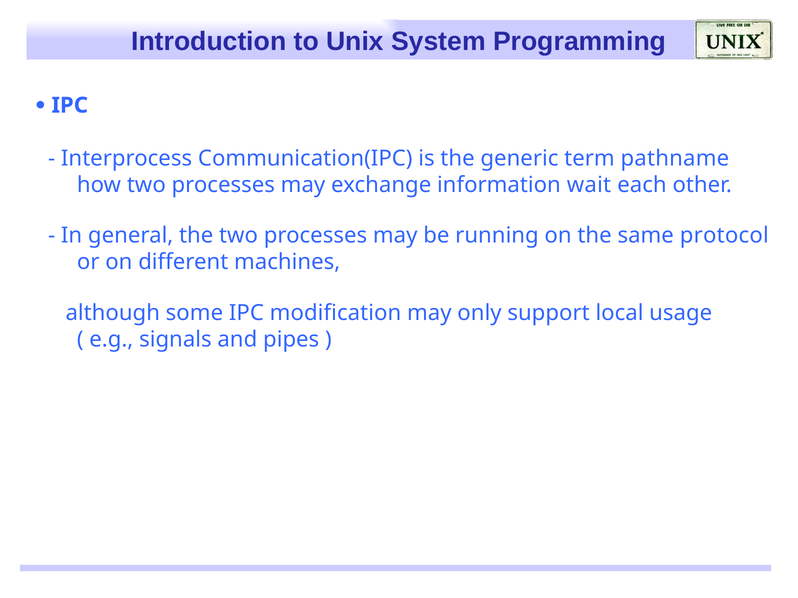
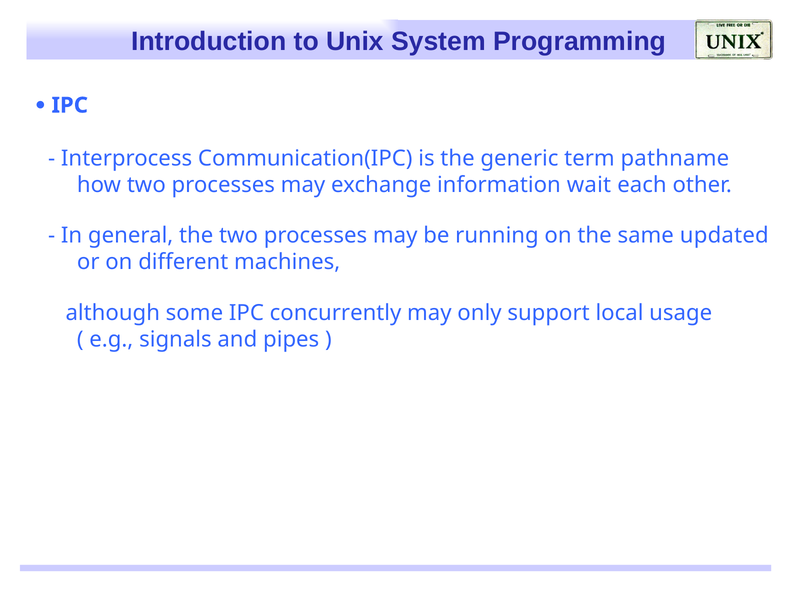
protocol: protocol -> updated
modification: modification -> concurrently
